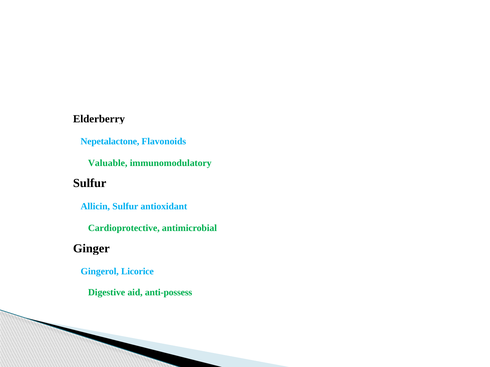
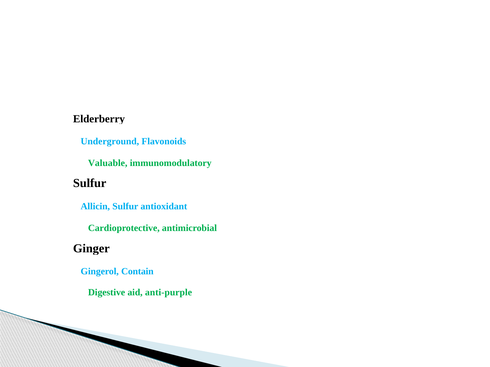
Nepetalactone: Nepetalactone -> Underground
Licorice: Licorice -> Contain
anti-possess: anti-possess -> anti-purple
